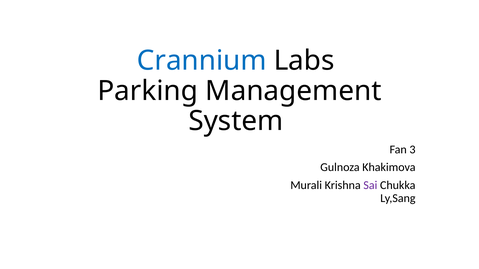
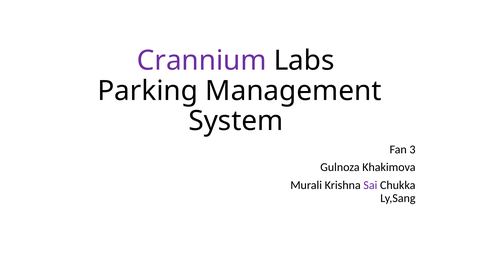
Crannium colour: blue -> purple
